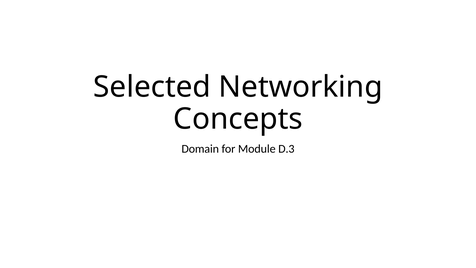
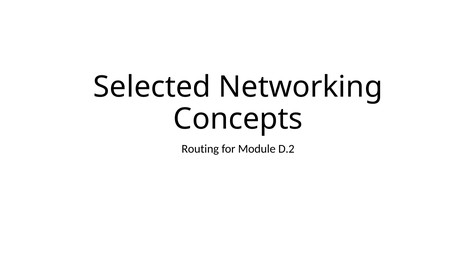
Domain: Domain -> Routing
D.3: D.3 -> D.2
